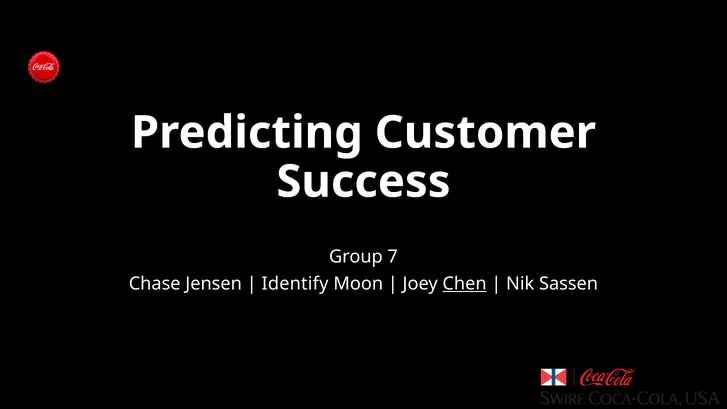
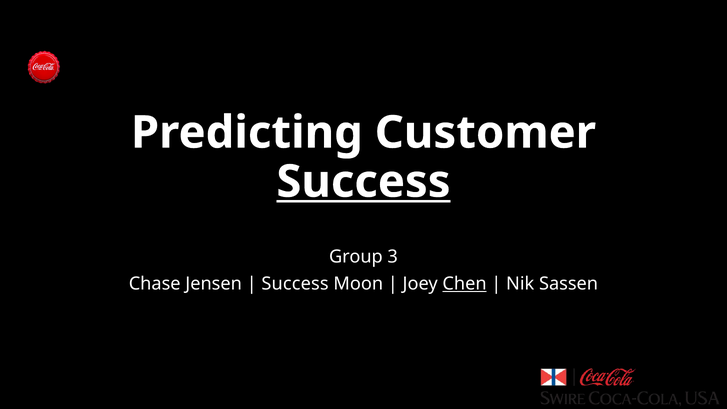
Success at (363, 182) underline: none -> present
7: 7 -> 3
Identify at (295, 284): Identify -> Success
